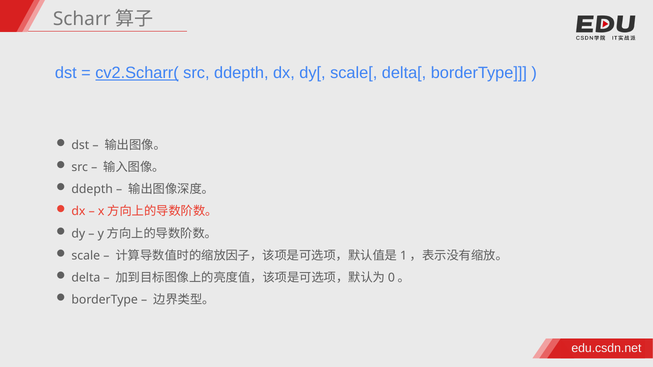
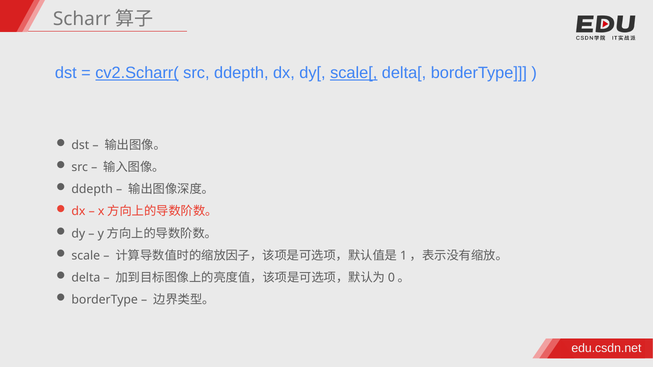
scale[ underline: none -> present
